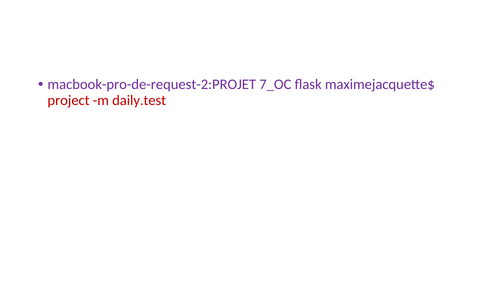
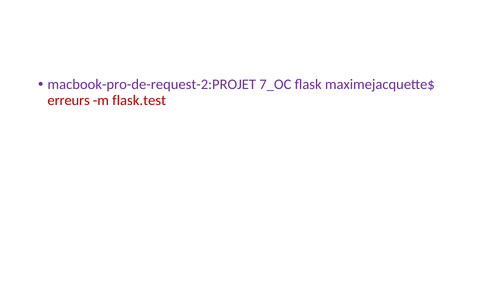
project: project -> erreurs
daily.test: daily.test -> flask.test
